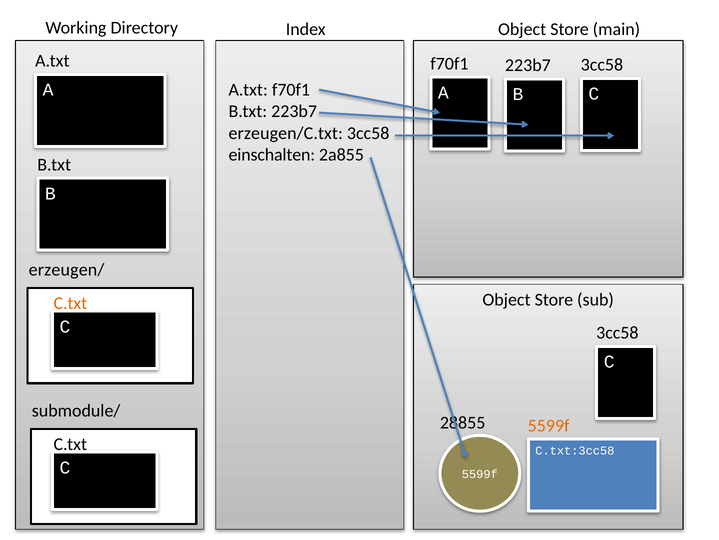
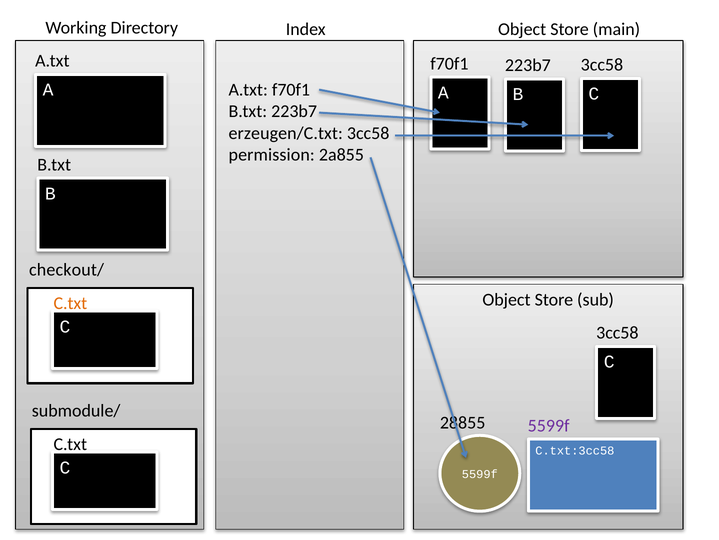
einschalten: einschalten -> permission
erzeugen/: erzeugen/ -> checkout/
5599f at (549, 425) colour: orange -> purple
